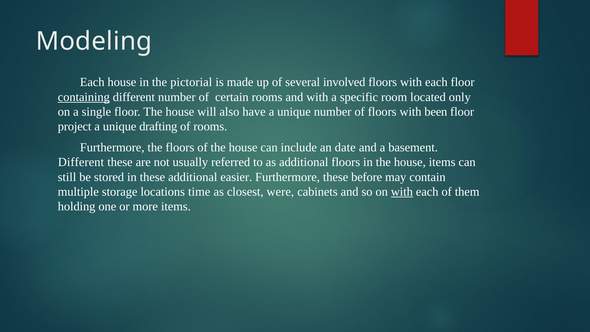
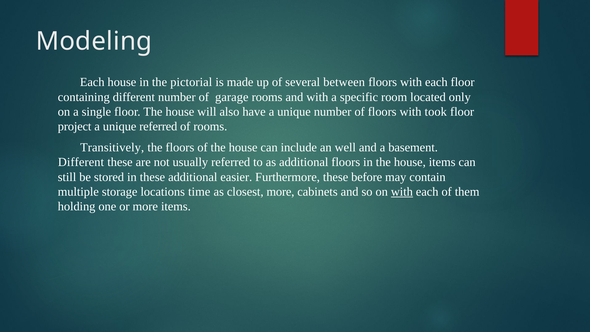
involved: involved -> between
containing underline: present -> none
certain: certain -> garage
been: been -> took
unique drafting: drafting -> referred
Furthermore at (112, 147): Furthermore -> Transitively
date: date -> well
closest were: were -> more
